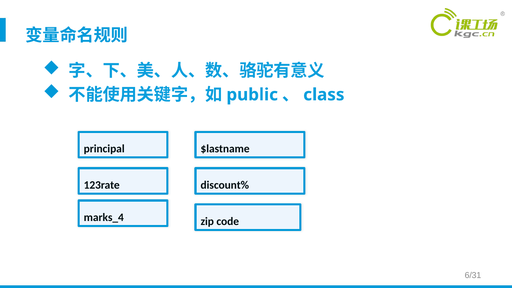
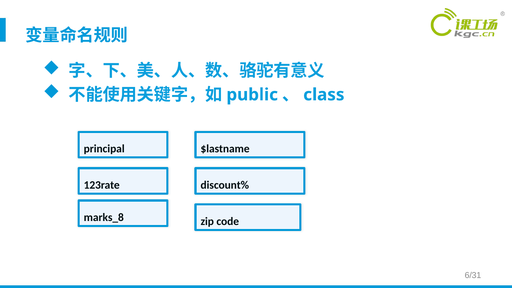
marks_4: marks_4 -> marks_8
